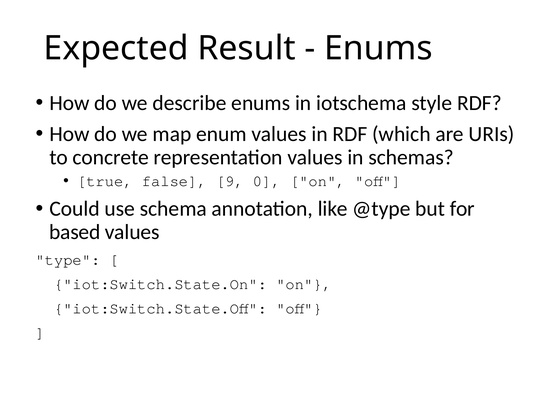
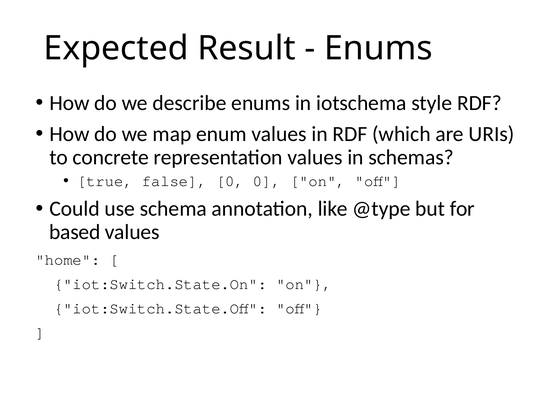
false 9: 9 -> 0
type: type -> home
